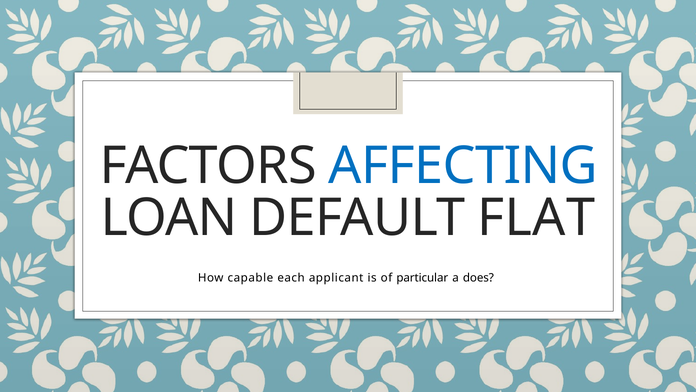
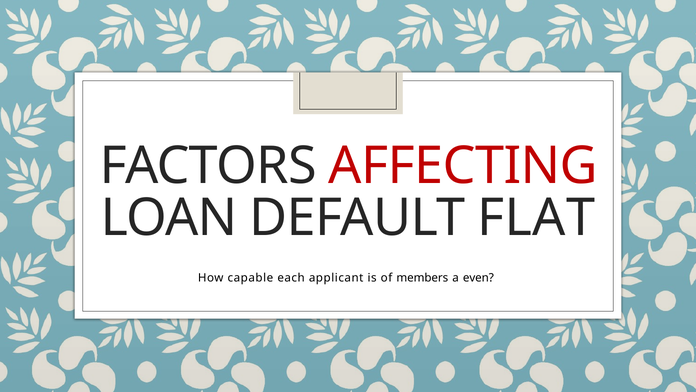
AFFECTING colour: blue -> red
particular: particular -> members
does: does -> even
